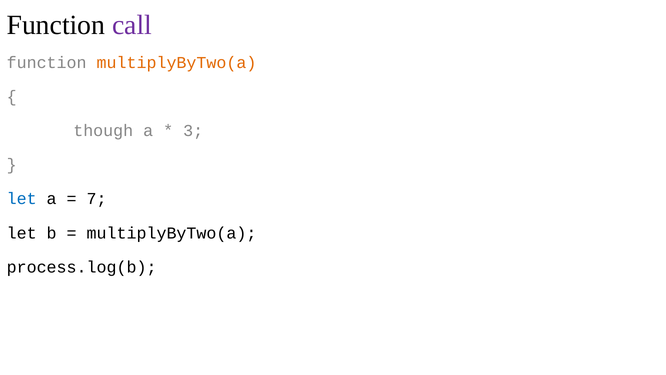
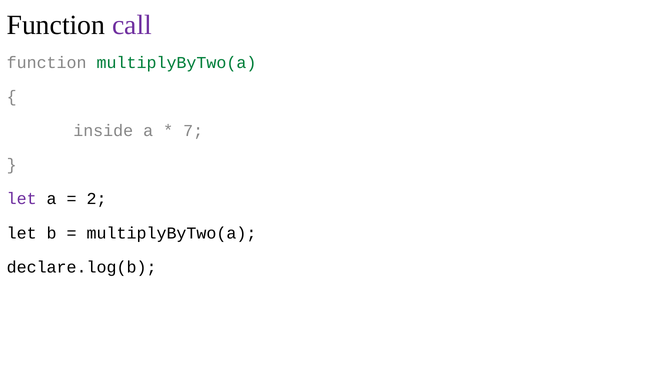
multiplyByTwo(a at (176, 63) colour: orange -> green
though: though -> inside
3: 3 -> 7
let at (22, 199) colour: blue -> purple
7: 7 -> 2
process.log(b: process.log(b -> declare.log(b
